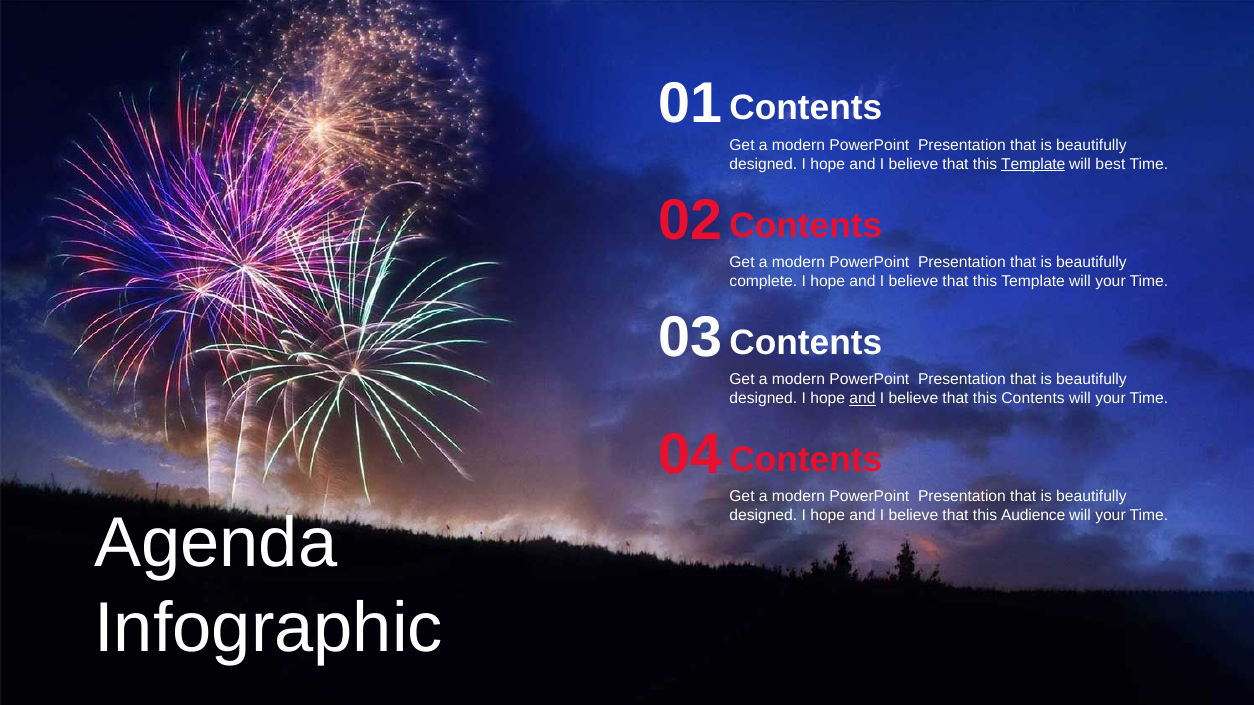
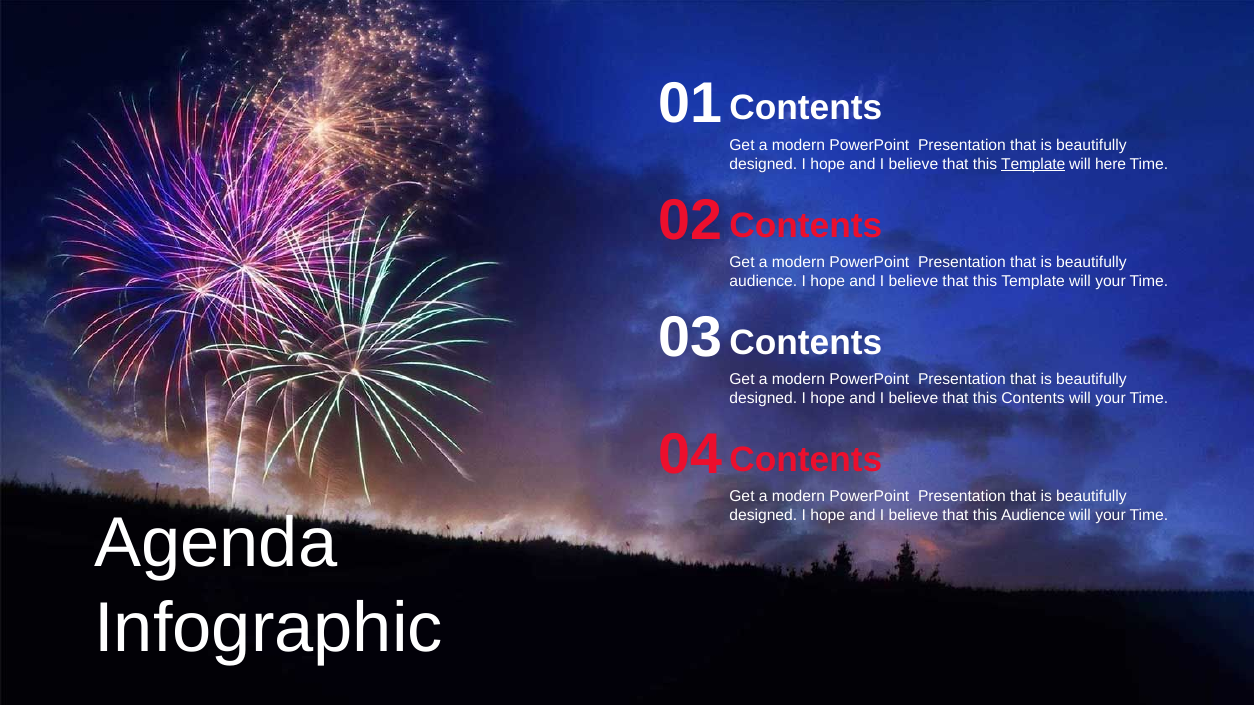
best: best -> here
complete at (763, 281): complete -> audience
and at (863, 399) underline: present -> none
